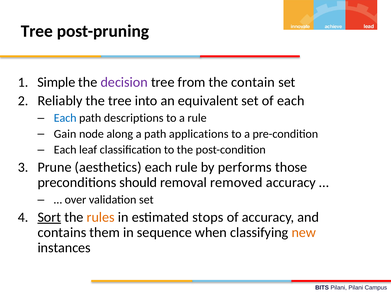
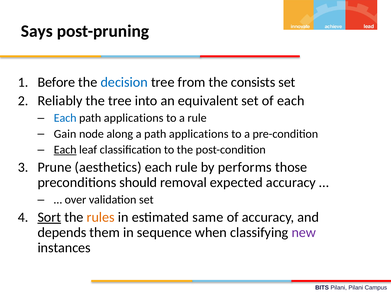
Tree at (37, 31): Tree -> Says
Simple: Simple -> Before
decision colour: purple -> blue
contain: contain -> consists
descriptions at (134, 118): descriptions -> applications
Each at (65, 150) underline: none -> present
removed: removed -> expected
stops: stops -> same
contains: contains -> depends
new colour: orange -> purple
